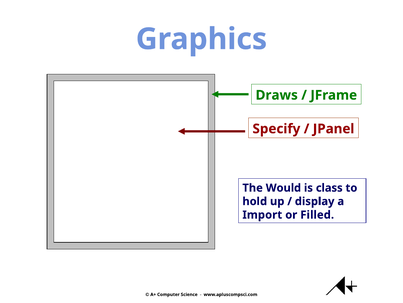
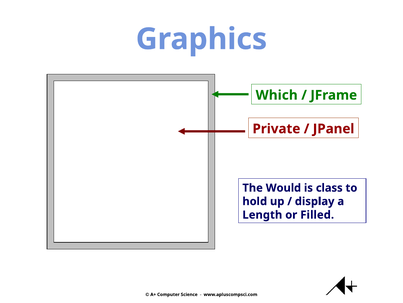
Draws: Draws -> Which
Specify: Specify -> Private
Import: Import -> Length
